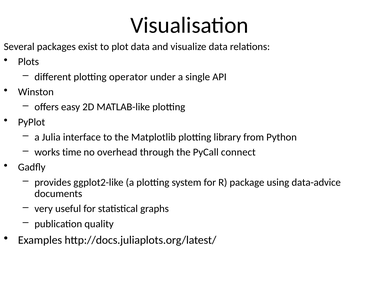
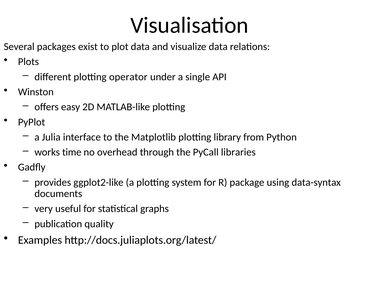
connect: connect -> libraries
data-advice: data-advice -> data-syntax
